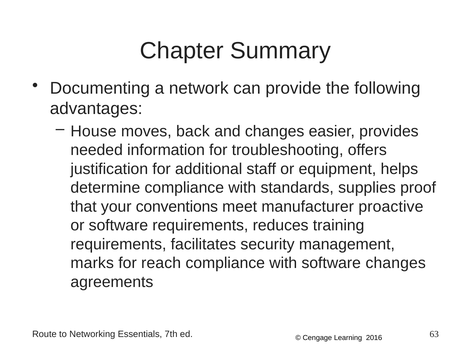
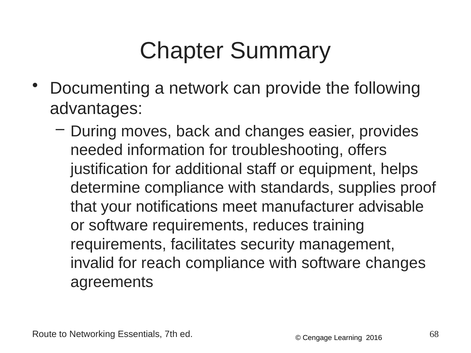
House: House -> During
conventions: conventions -> notifications
proactive: proactive -> advisable
marks: marks -> invalid
63: 63 -> 68
